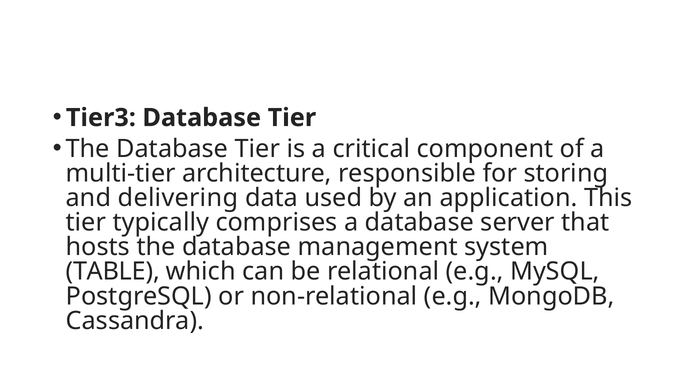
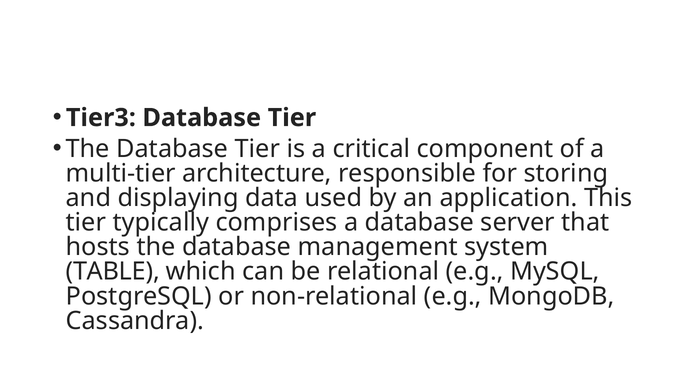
delivering: delivering -> displaying
